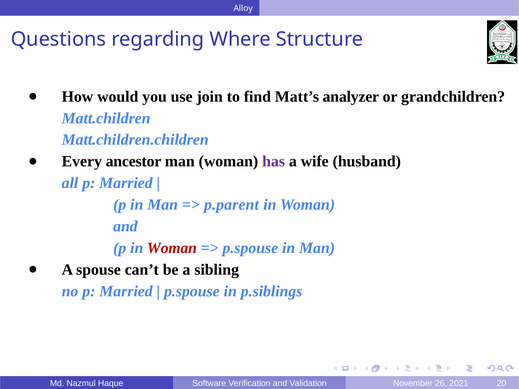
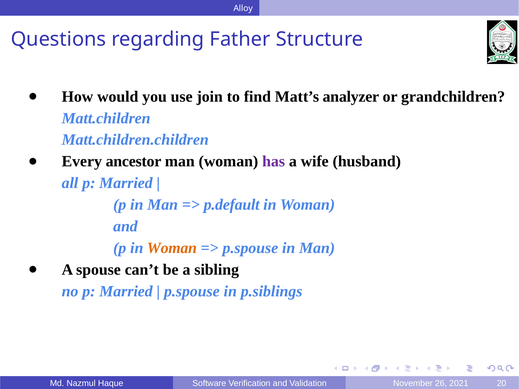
Where: Where -> Father
p.parent: p.parent -> p.default
Woman at (172, 248) colour: red -> orange
